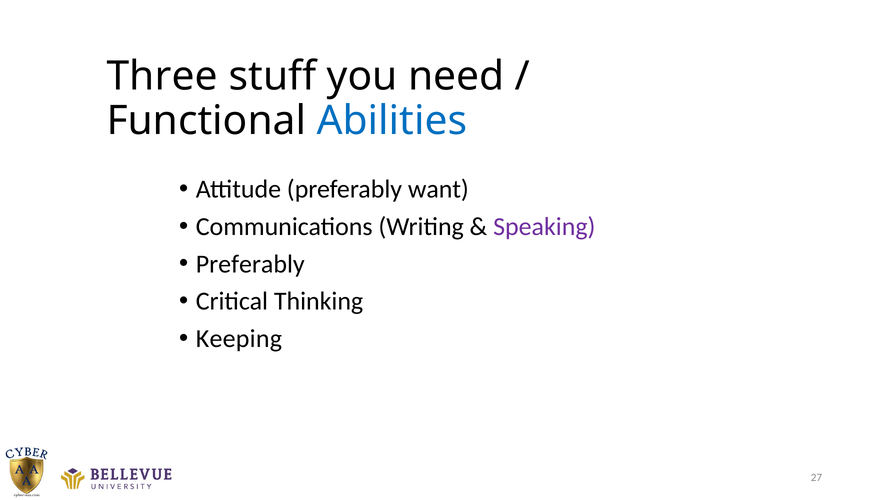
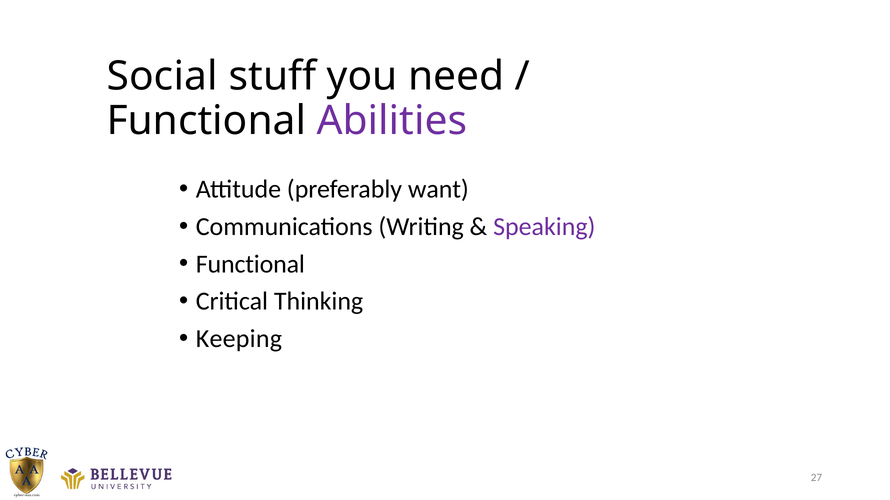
Three: Three -> Social
Abilities colour: blue -> purple
Preferably at (250, 264): Preferably -> Functional
